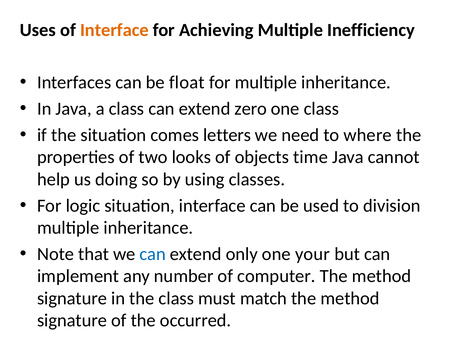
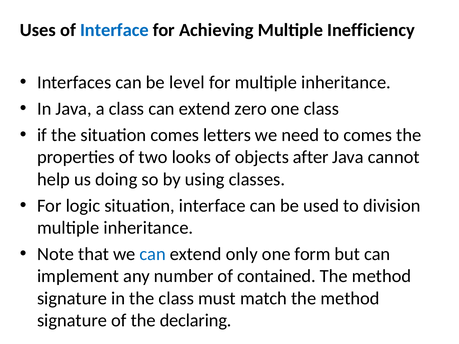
Interface at (114, 30) colour: orange -> blue
float: float -> level
to where: where -> comes
time: time -> after
your: your -> form
computer: computer -> contained
occurred: occurred -> declaring
